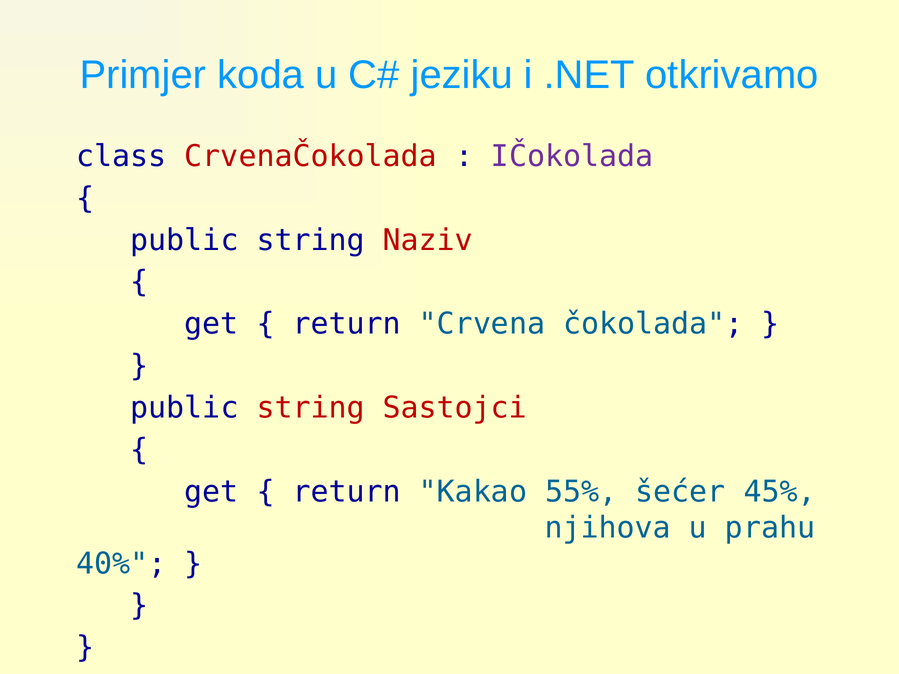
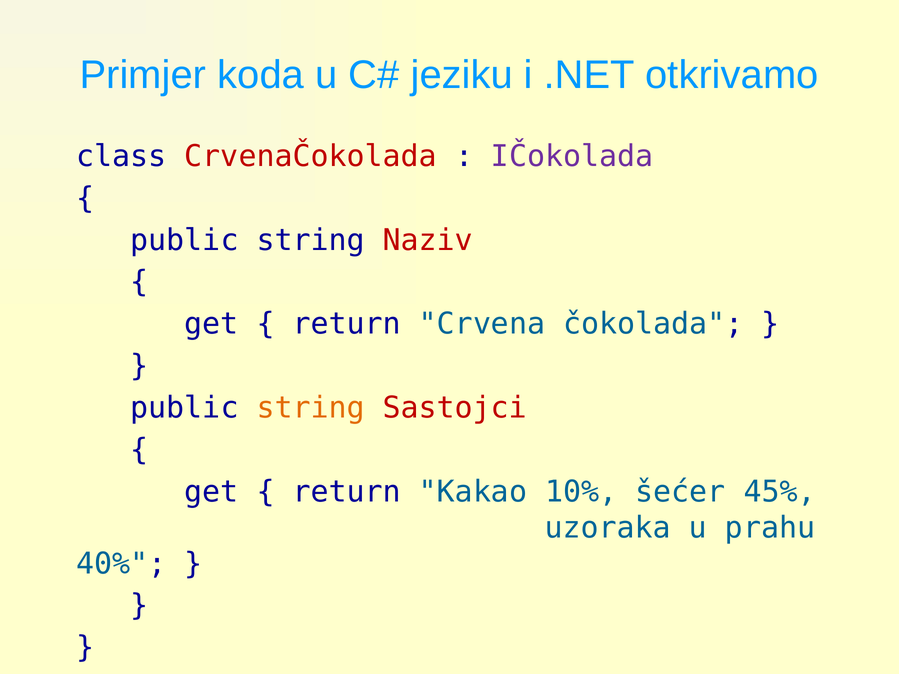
string at (311, 408) colour: red -> orange
55%: 55% -> 10%
njihova: njihova -> uzoraka
